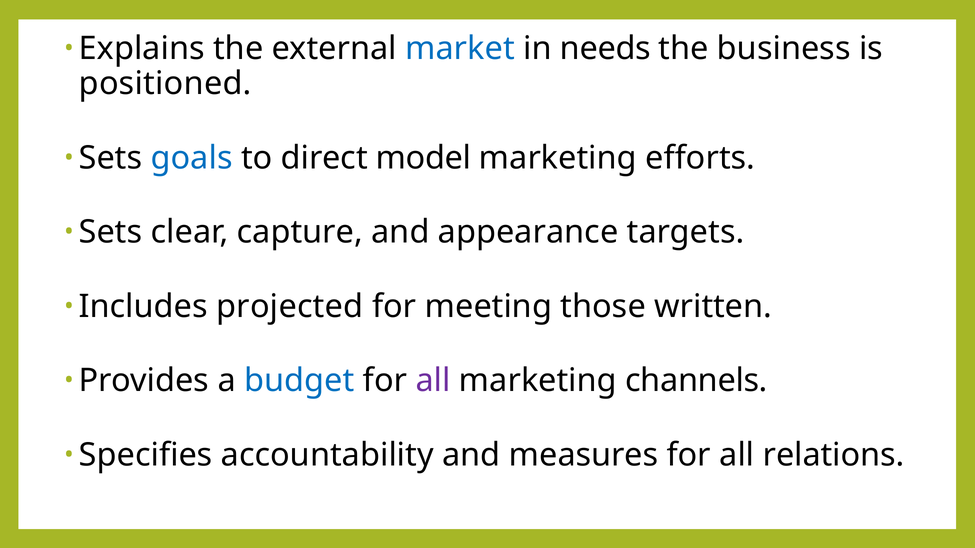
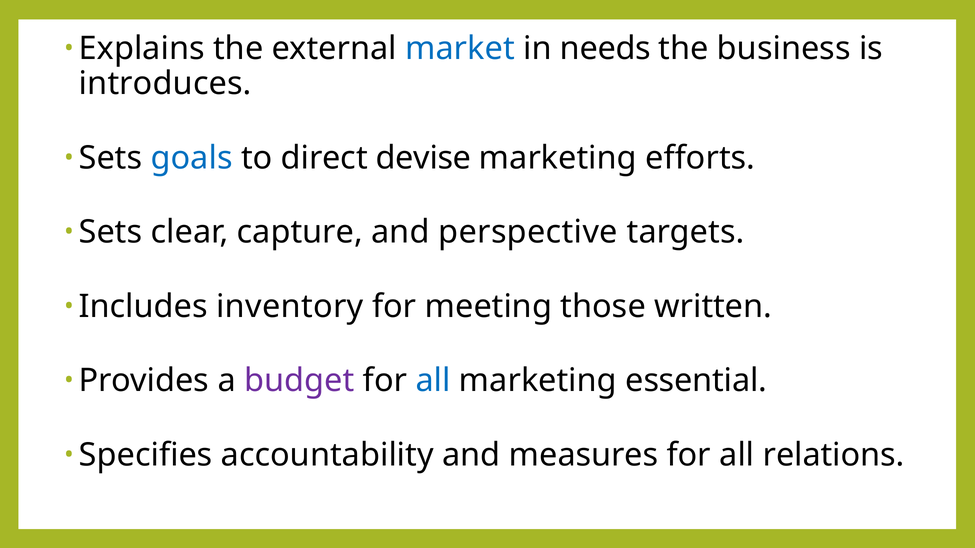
positioned: positioned -> introduces
model: model -> devise
appearance: appearance -> perspective
projected: projected -> inventory
budget colour: blue -> purple
all at (433, 381) colour: purple -> blue
channels: channels -> essential
